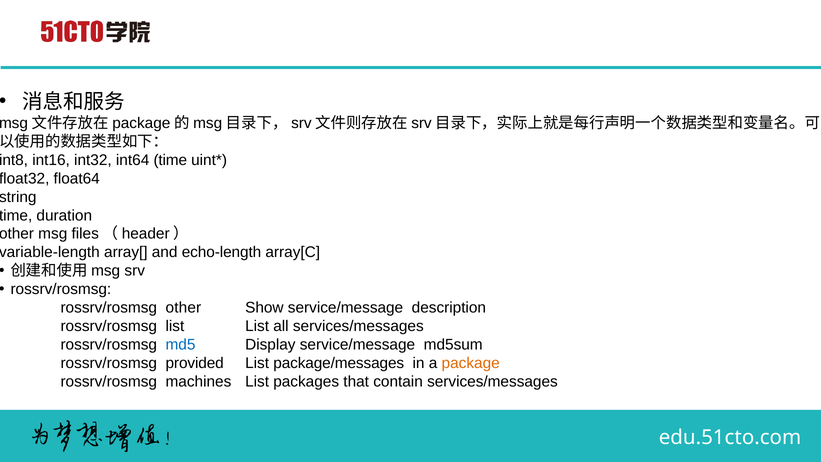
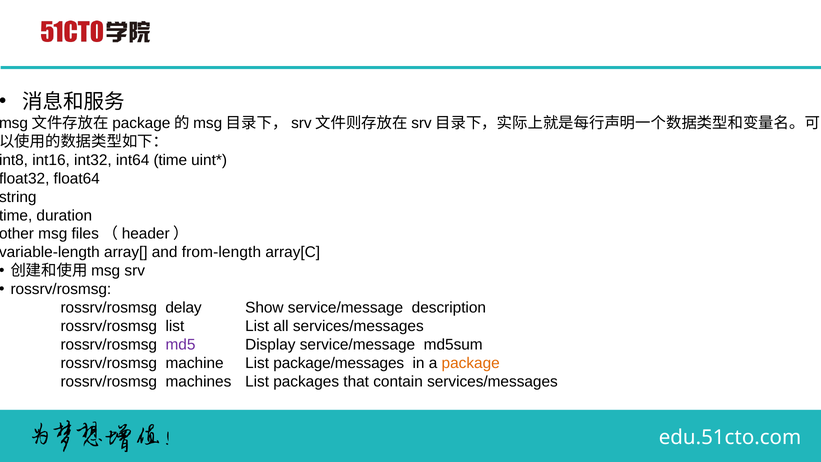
echo-length: echo-length -> from-length
rossrv/rosmsg other: other -> delay
md5 colour: blue -> purple
provided: provided -> machine
